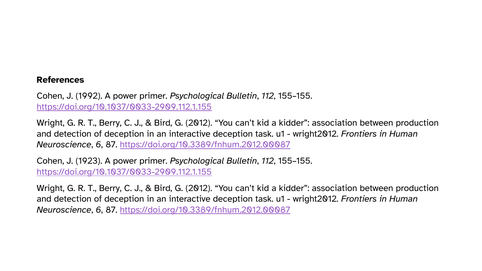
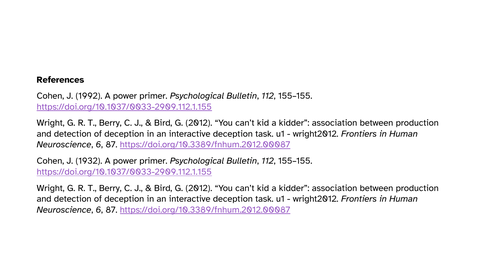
1923: 1923 -> 1932
